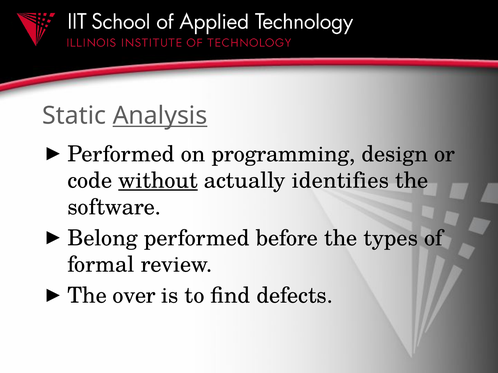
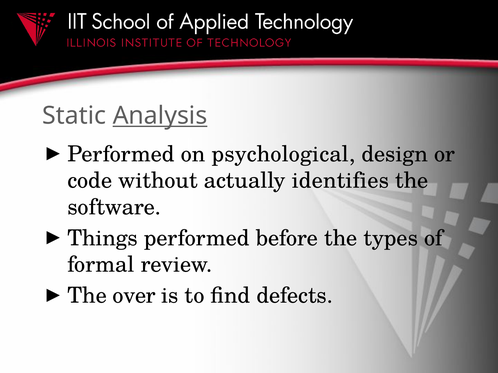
programming: programming -> psychological
without underline: present -> none
Belong: Belong -> Things
